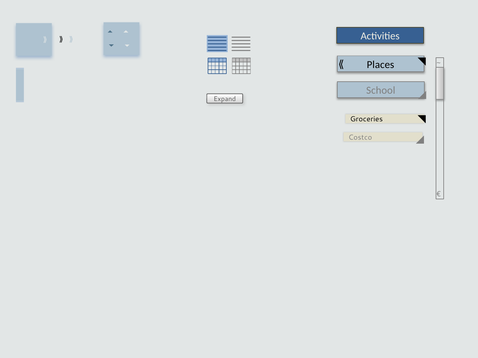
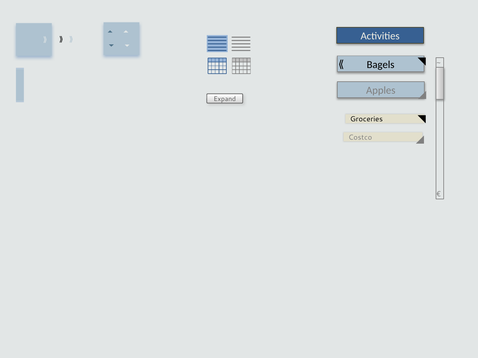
Places: Places -> Bagels
School: School -> Apples
